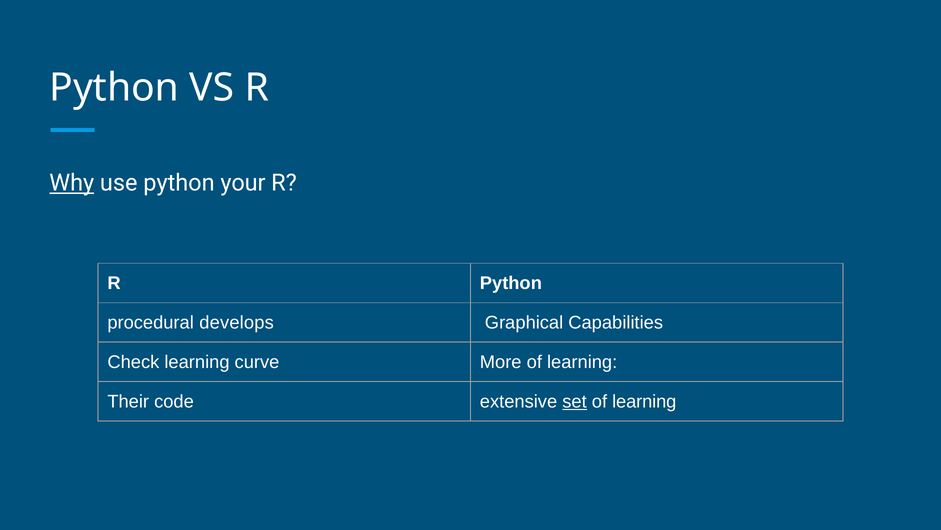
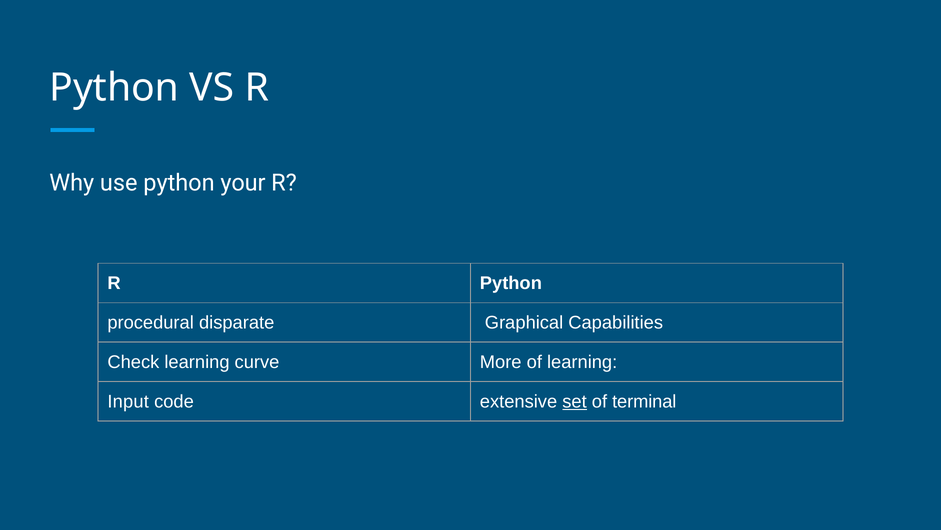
Why underline: present -> none
develops: develops -> disparate
Their: Their -> Input
learning at (644, 401): learning -> terminal
